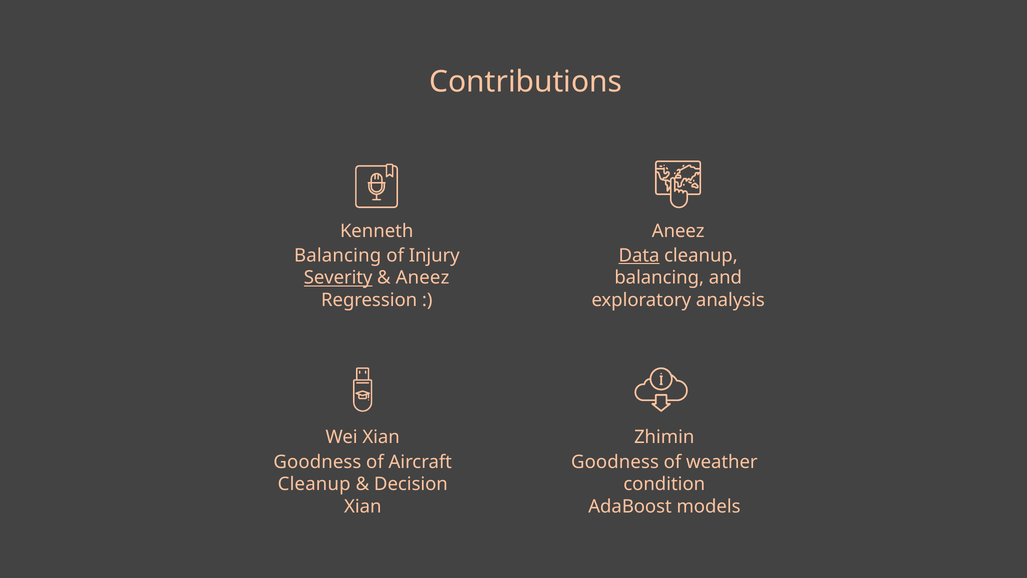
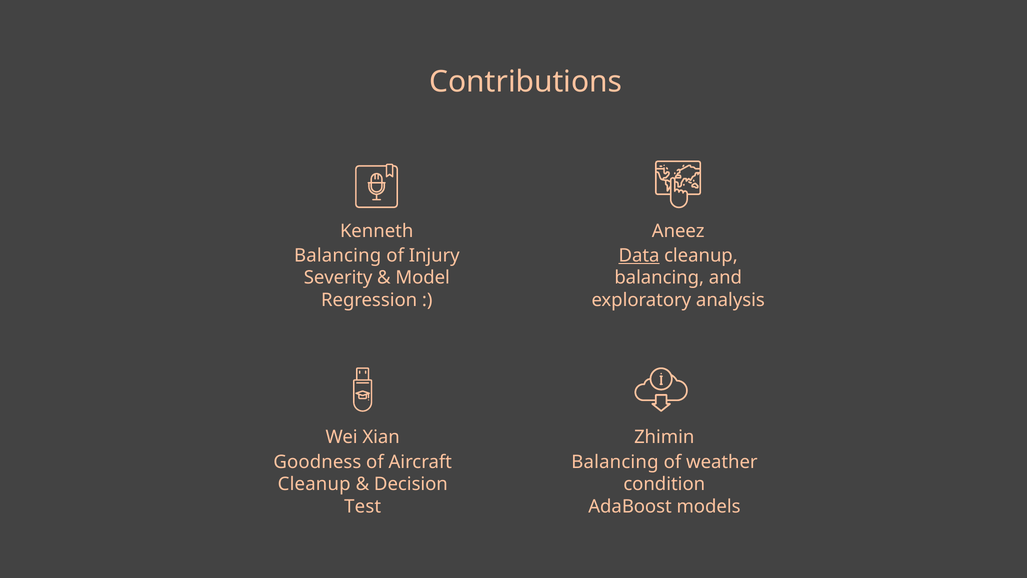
Severity underline: present -> none
Aneez at (422, 278): Aneez -> Model
Goodness at (615, 462): Goodness -> Balancing
Xian at (363, 506): Xian -> Test
